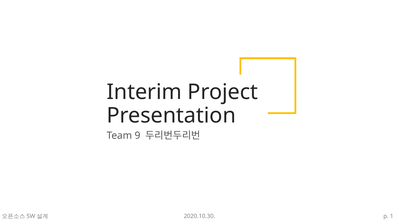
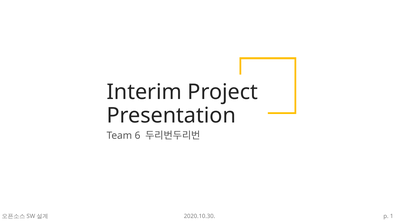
9: 9 -> 6
